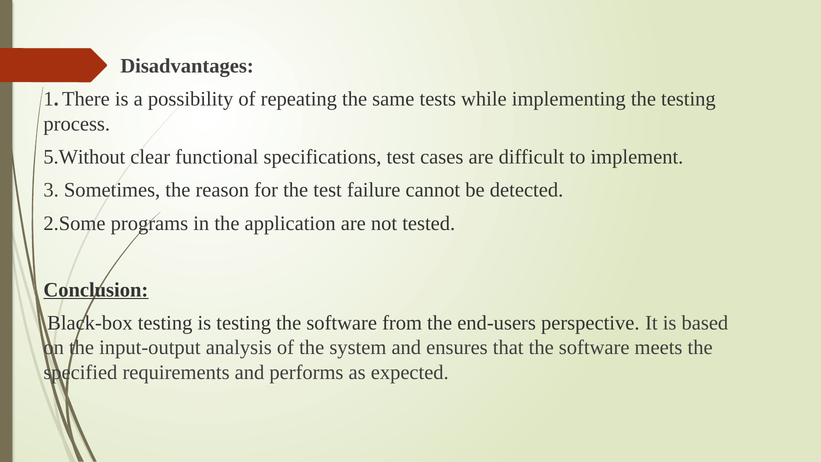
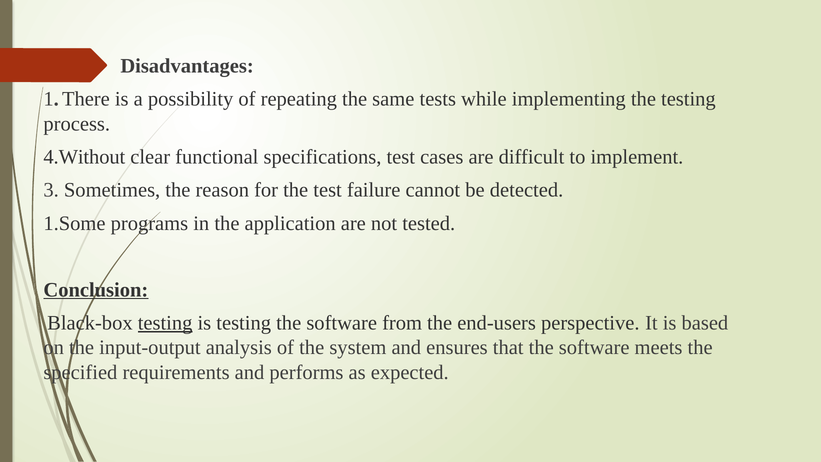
5.Without: 5.Without -> 4.Without
2.Some: 2.Some -> 1.Some
testing at (165, 323) underline: none -> present
